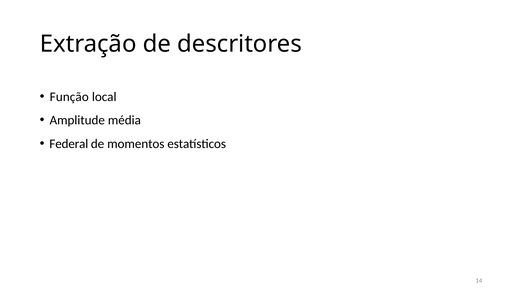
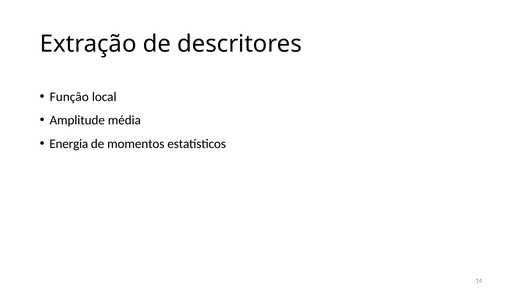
Federal: Federal -> Energia
